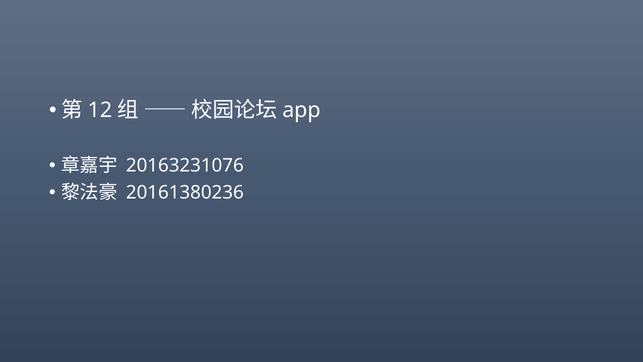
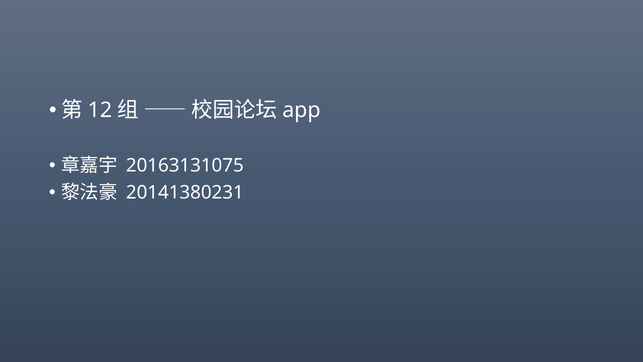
20163231076: 20163231076 -> 20163131075
20161380236: 20161380236 -> 20141380231
